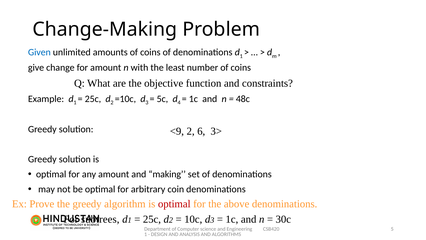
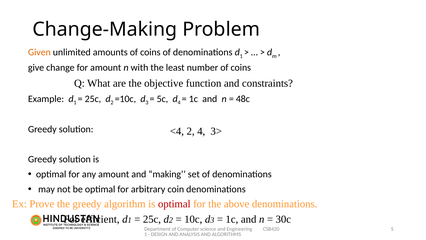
Given colour: blue -> orange
<9: <9 -> <4
2 6: 6 -> 4
subtrees: subtrees -> efficient
